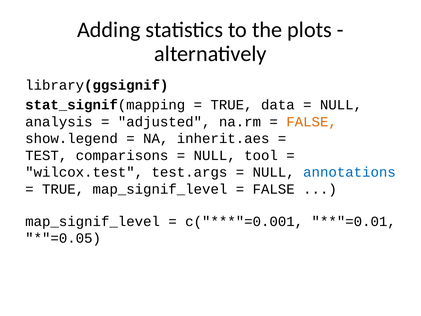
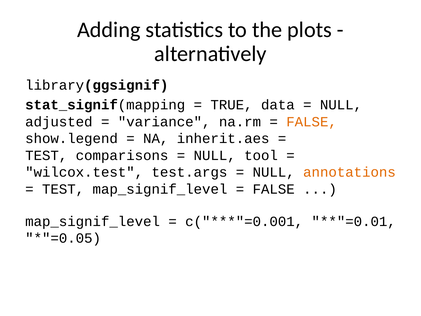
analysis: analysis -> adjusted
adjusted: adjusted -> variance
annotations colour: blue -> orange
TRUE at (63, 189): TRUE -> TEST
